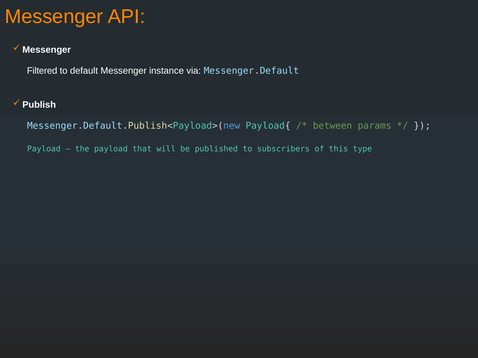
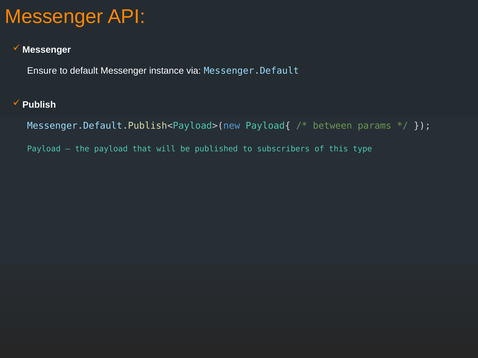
Filtered: Filtered -> Ensure
